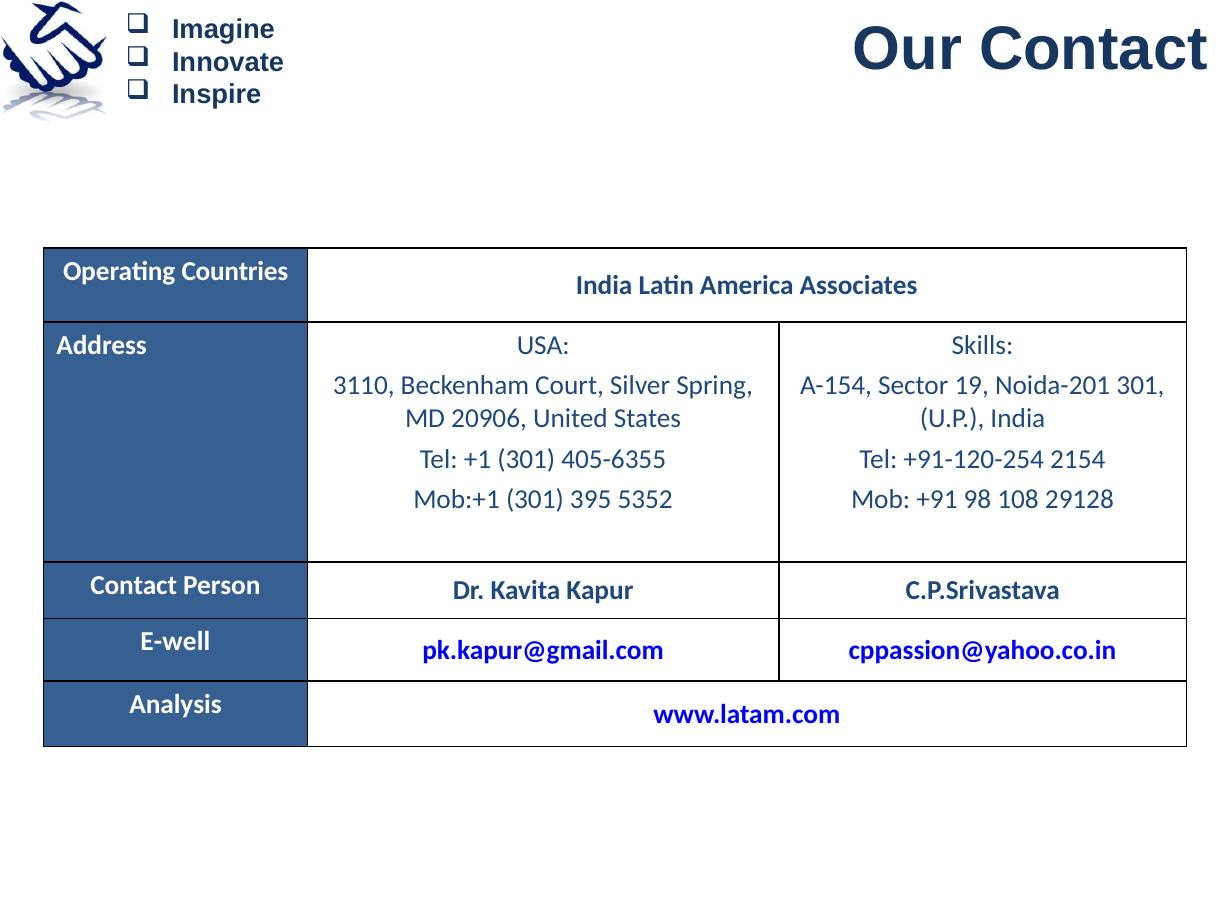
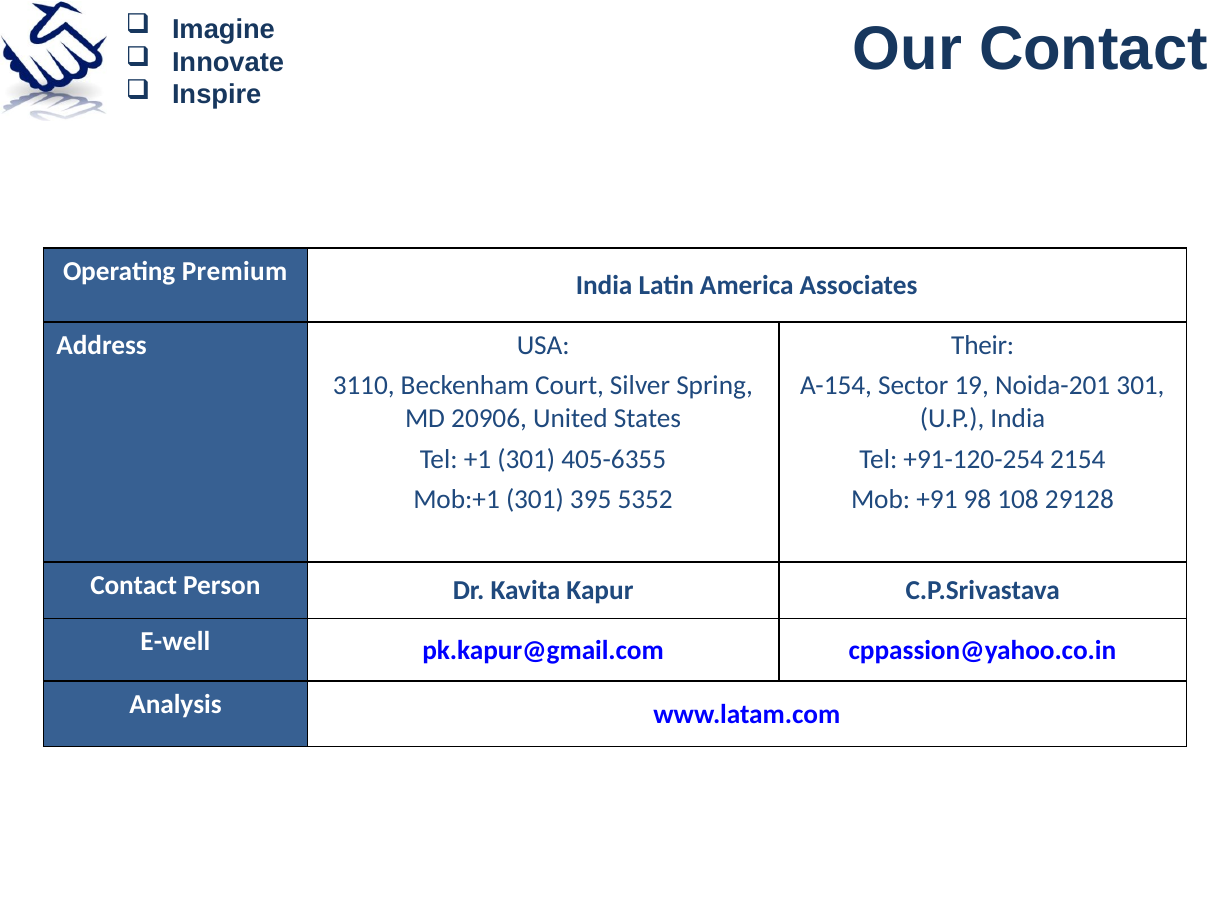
Countries: Countries -> Premium
Skills: Skills -> Their
